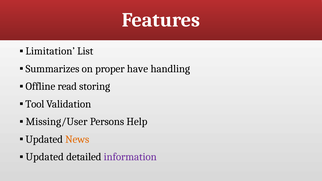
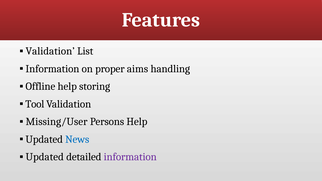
Limitation at (50, 51): Limitation -> Validation
Summarizes at (52, 69): Summarizes -> Information
have: have -> aims
Offline read: read -> help
News colour: orange -> blue
